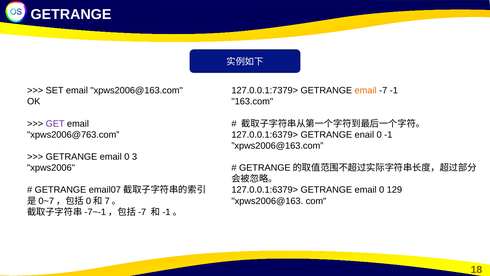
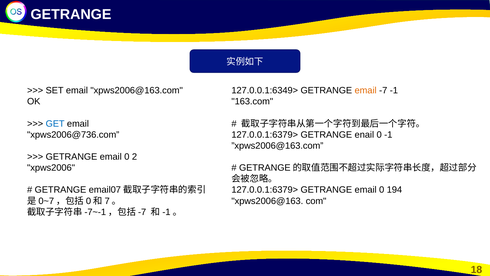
127.0.0.1:7379>: 127.0.0.1:7379> -> 127.0.0.1:6349>
GET colour: purple -> blue
xpws2006@763.com: xpws2006@763.com -> xpws2006@736.com
3: 3 -> 2
129: 129 -> 194
